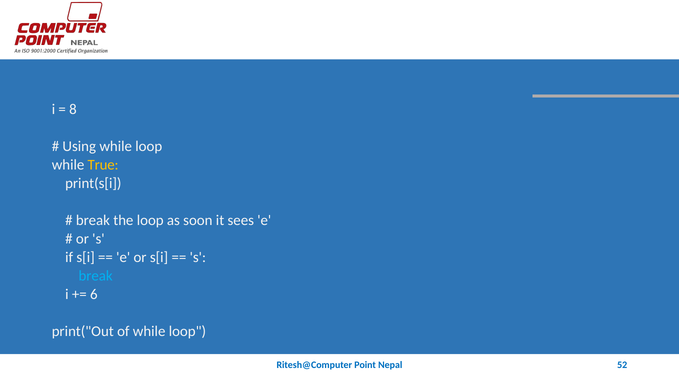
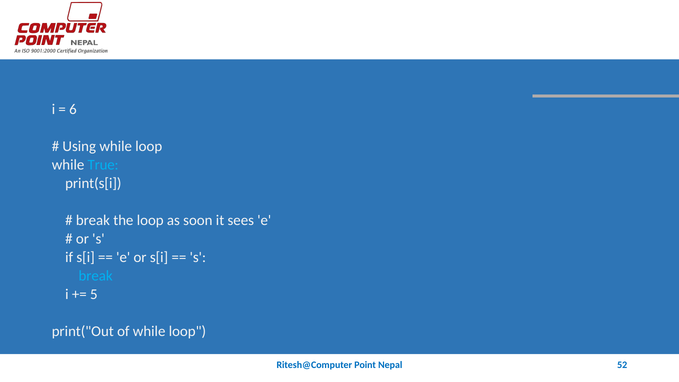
8: 8 -> 6
True colour: yellow -> light blue
6: 6 -> 5
